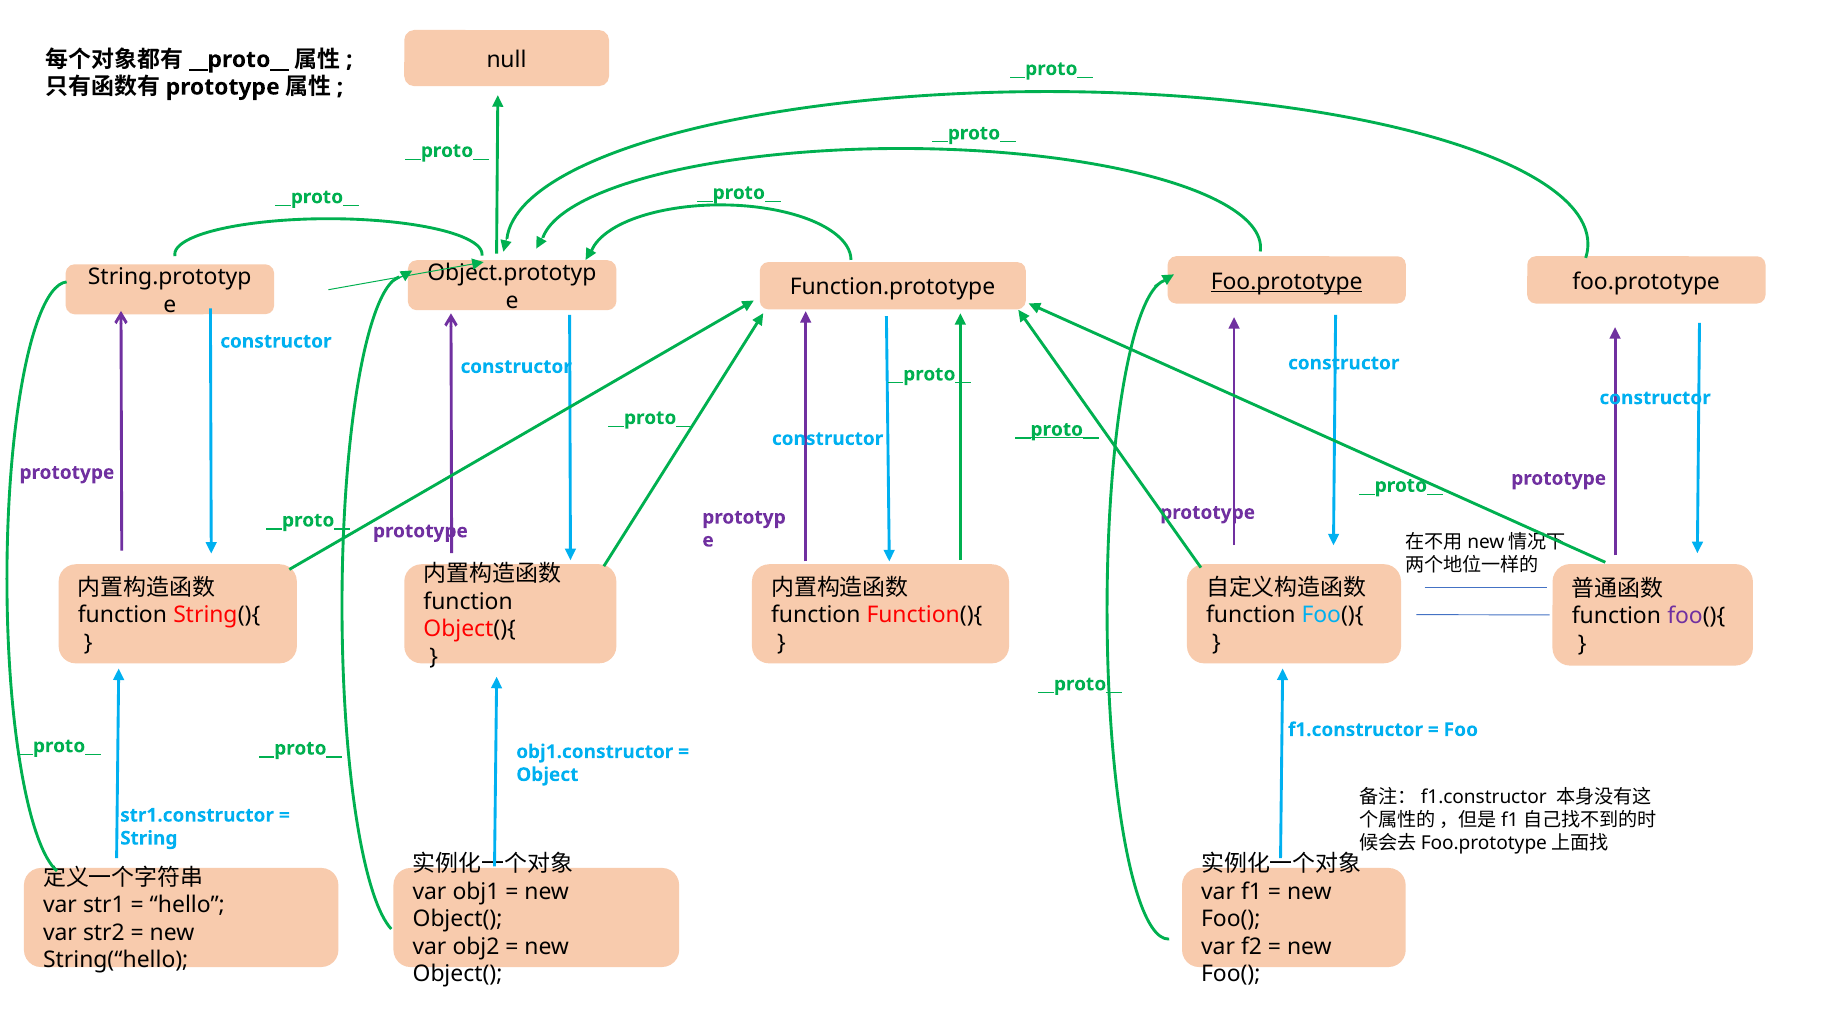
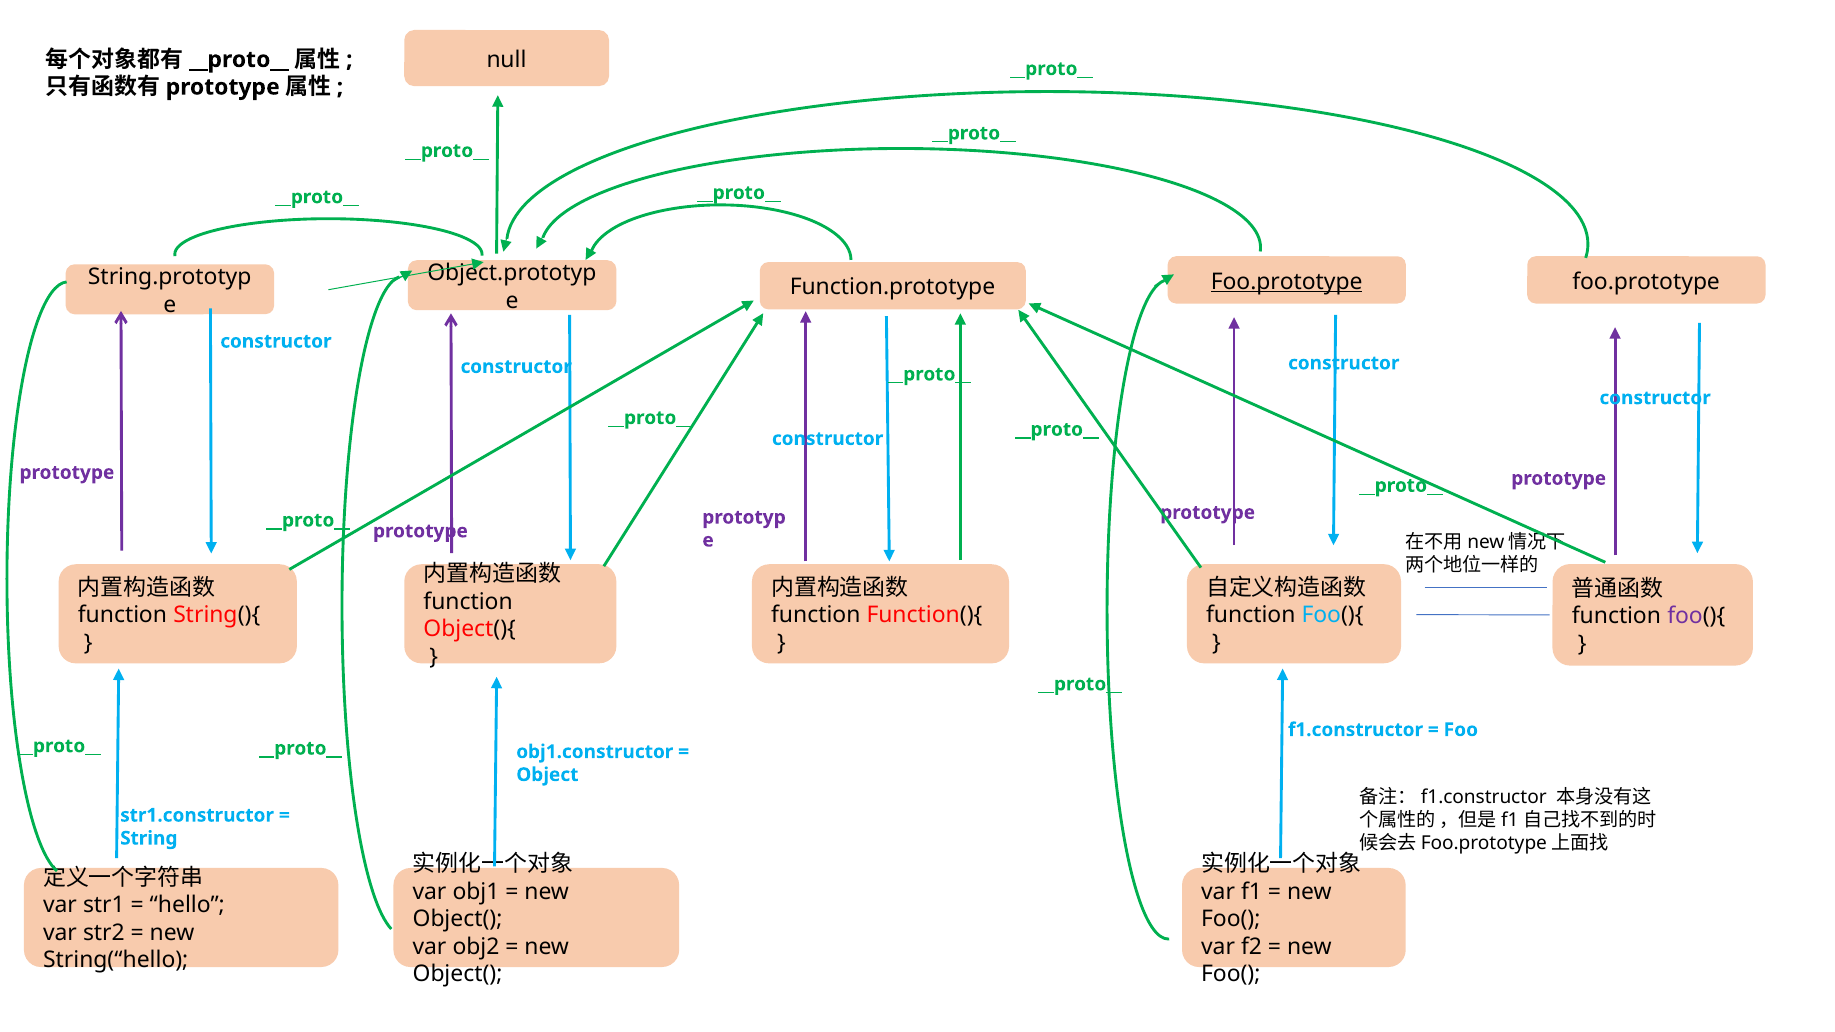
__proto__ at (1057, 429) underline: present -> none
